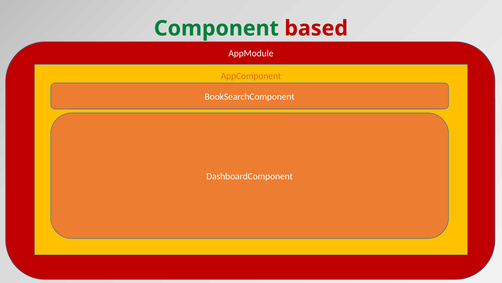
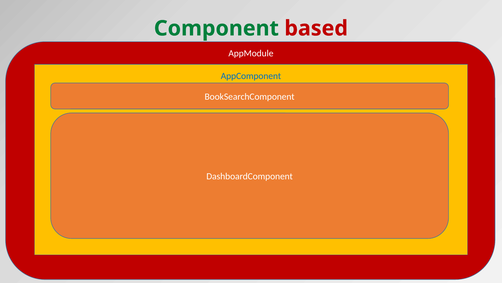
AppComponent colour: orange -> blue
